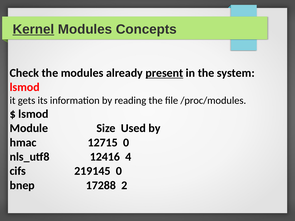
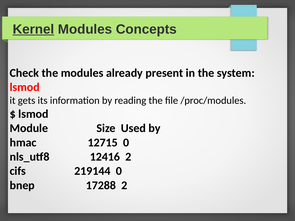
present underline: present -> none
12416 4: 4 -> 2
219145: 219145 -> 219144
